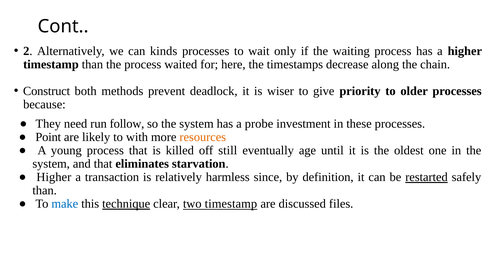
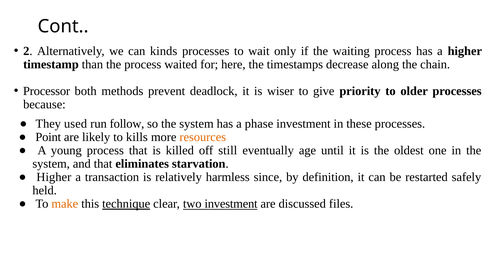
Construct: Construct -> Processor
need: need -> used
probe: probe -> phase
with: with -> kills
restarted underline: present -> none
than at (45, 190): than -> held
make colour: blue -> orange
two timestamp: timestamp -> investment
